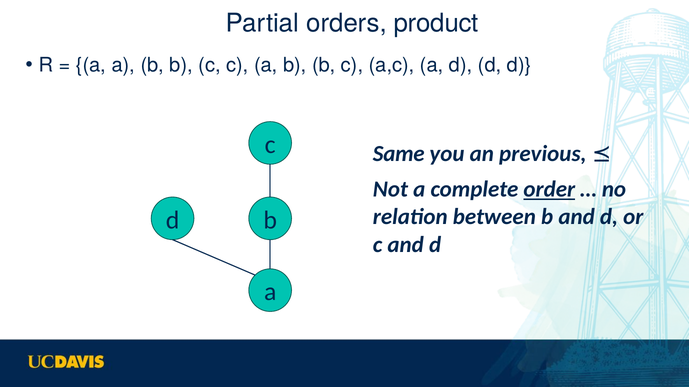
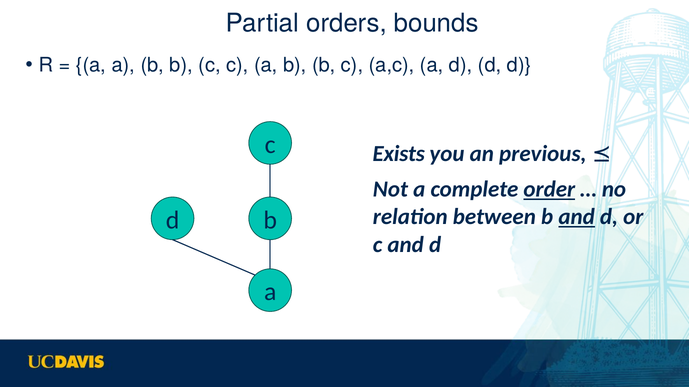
product: product -> bounds
Same: Same -> Exists
and at (577, 217) underline: none -> present
